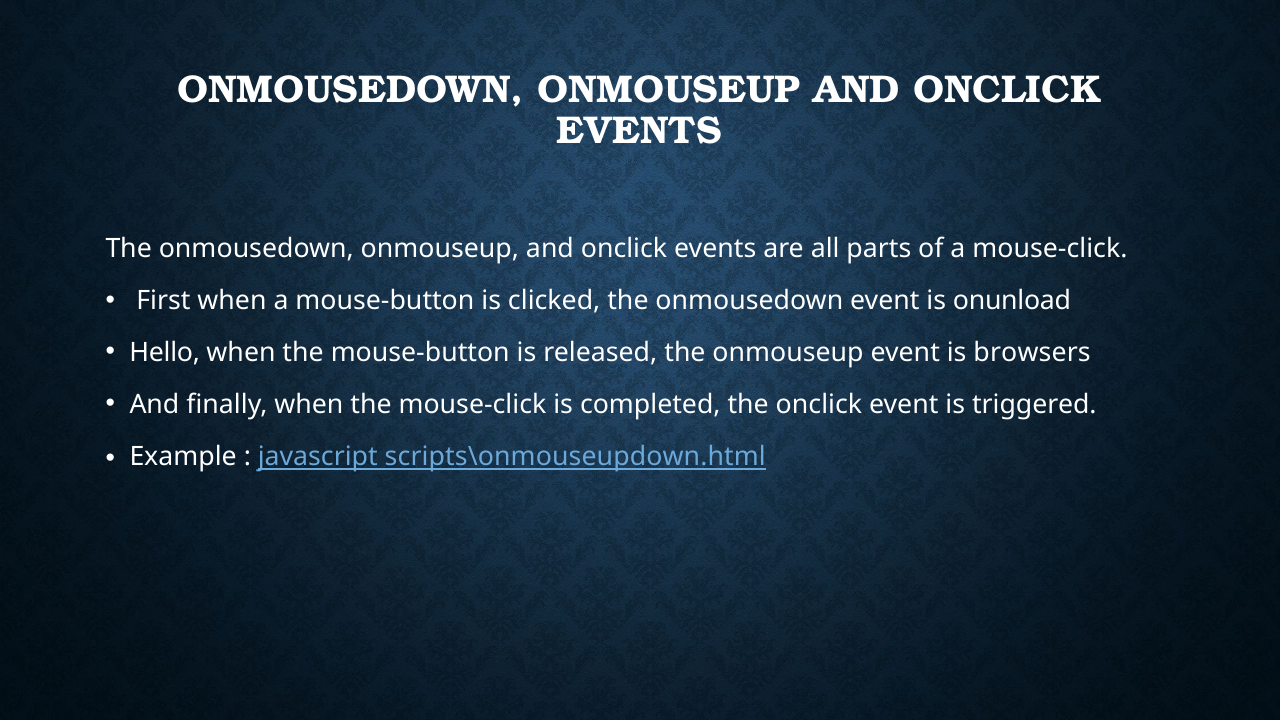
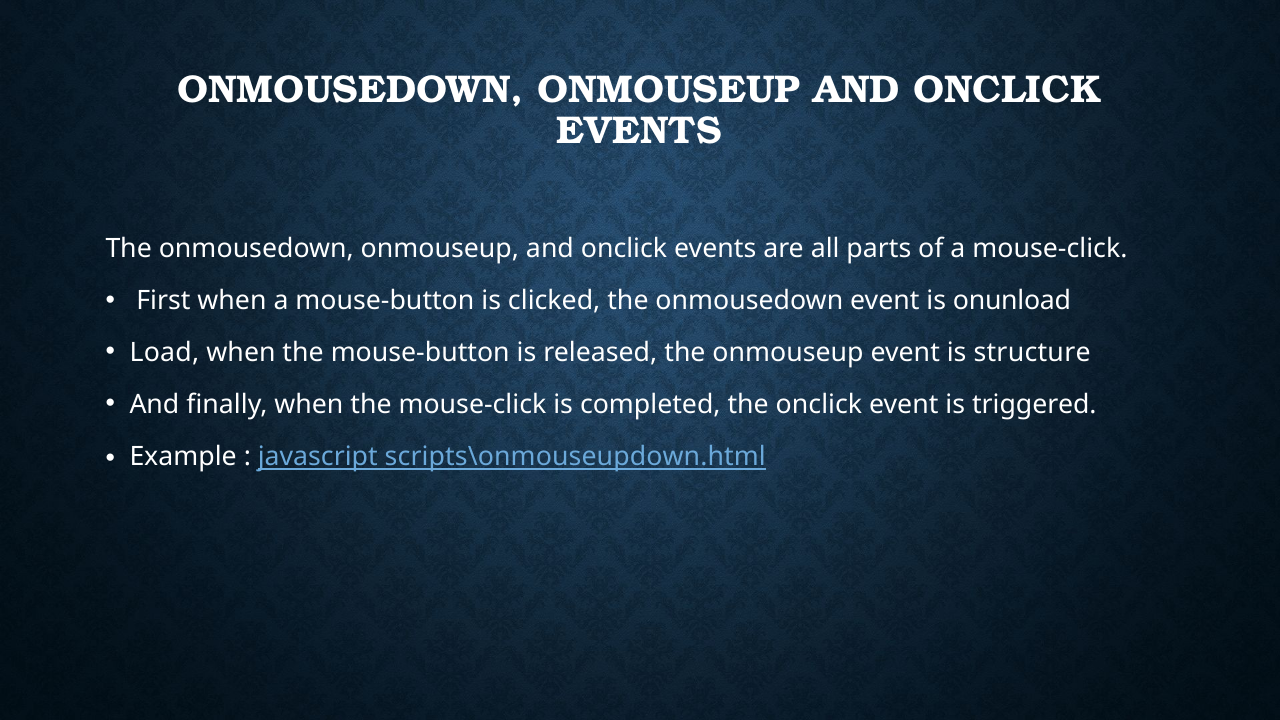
Hello: Hello -> Load
browsers: browsers -> structure
